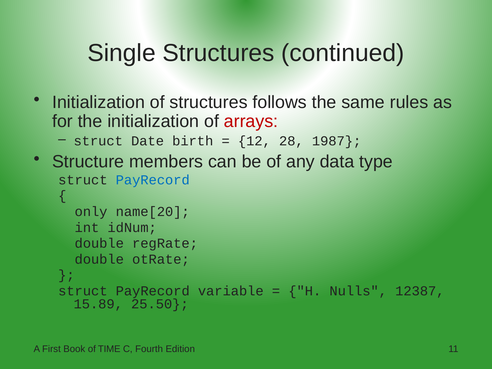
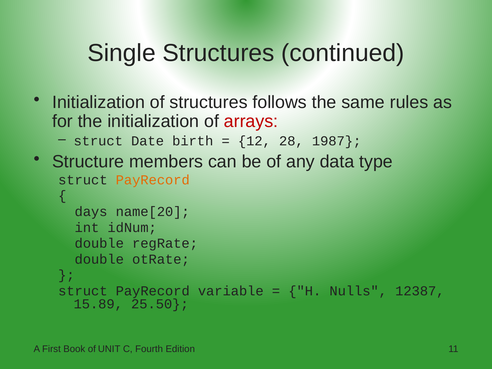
PayRecord at (153, 180) colour: blue -> orange
only: only -> days
TIME: TIME -> UNIT
